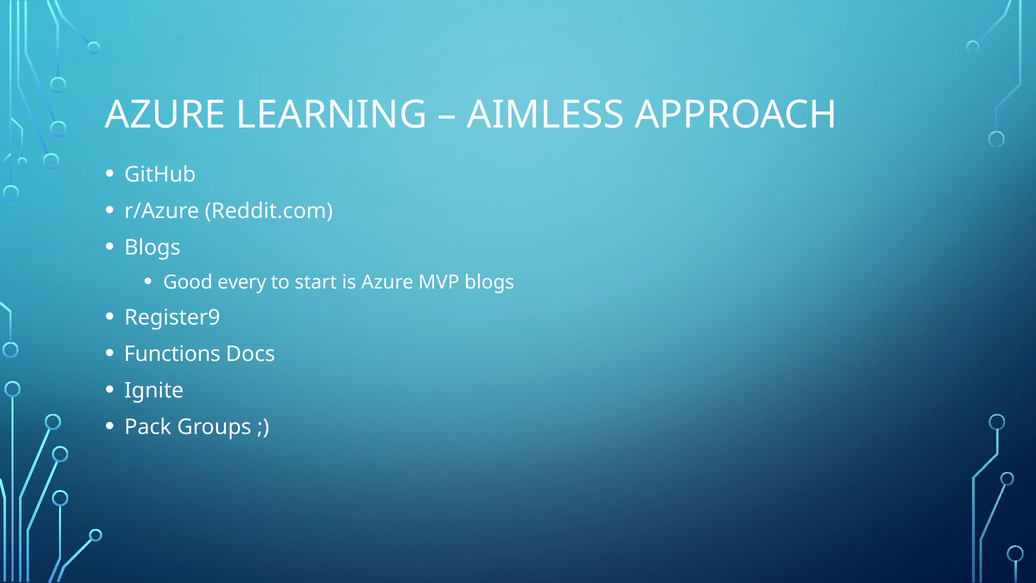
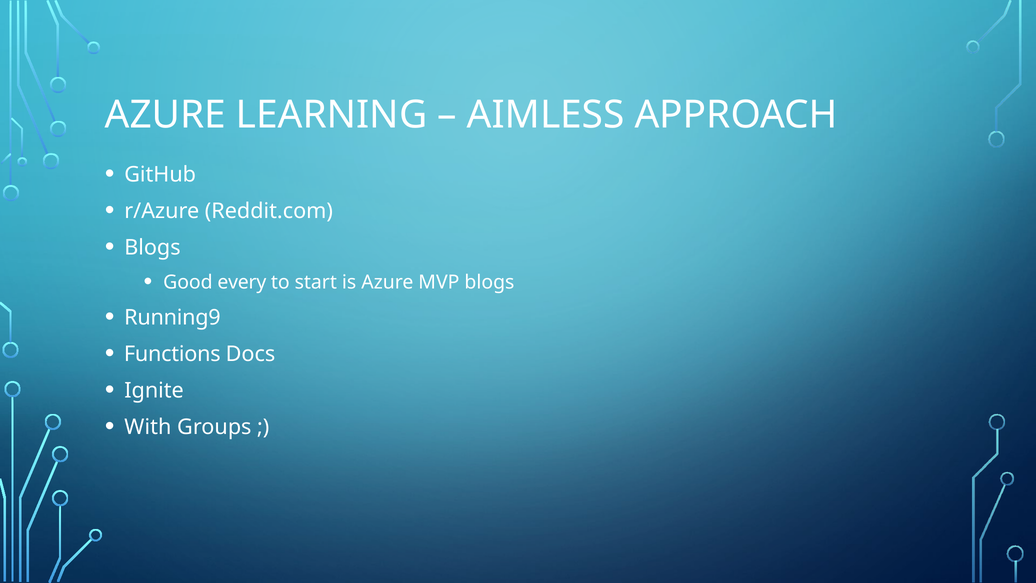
Register9: Register9 -> Running9
Pack: Pack -> With
